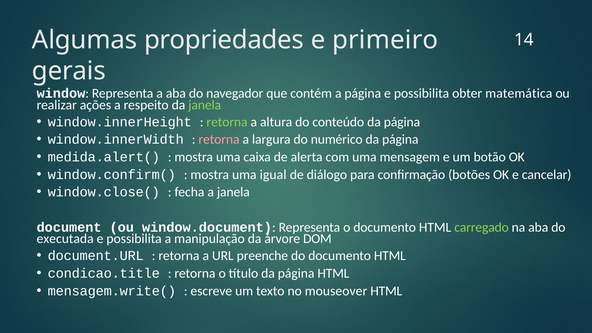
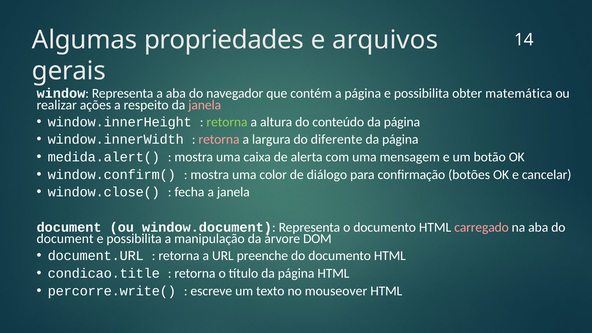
primeiro: primeiro -> arquivos
janela at (205, 105) colour: light green -> pink
numérico: numérico -> diferente
igual: igual -> color
carregado colour: light green -> pink
executada at (65, 239): executada -> document
mensagem.write(: mensagem.write( -> percorre.write(
